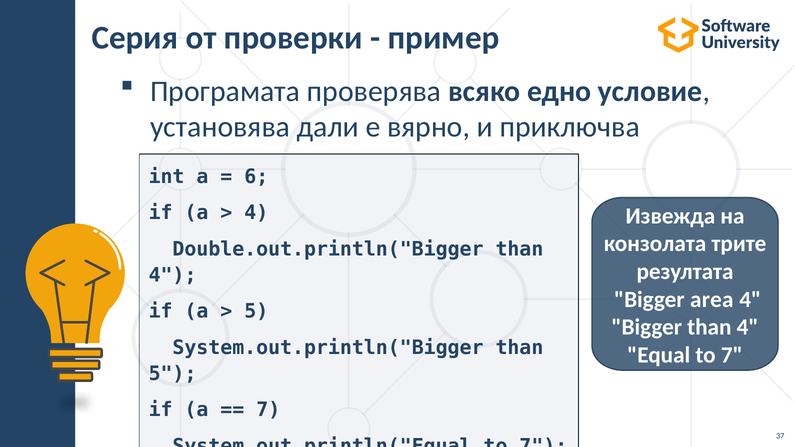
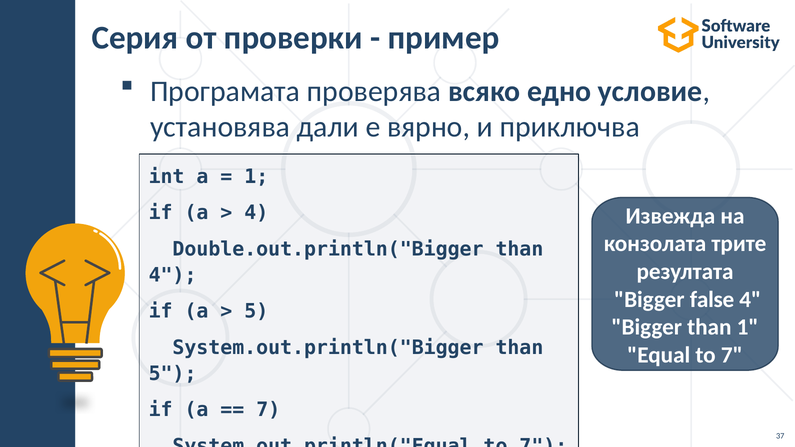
6 at (256, 177): 6 -> 1
area: area -> false
Bigger than 4: 4 -> 1
